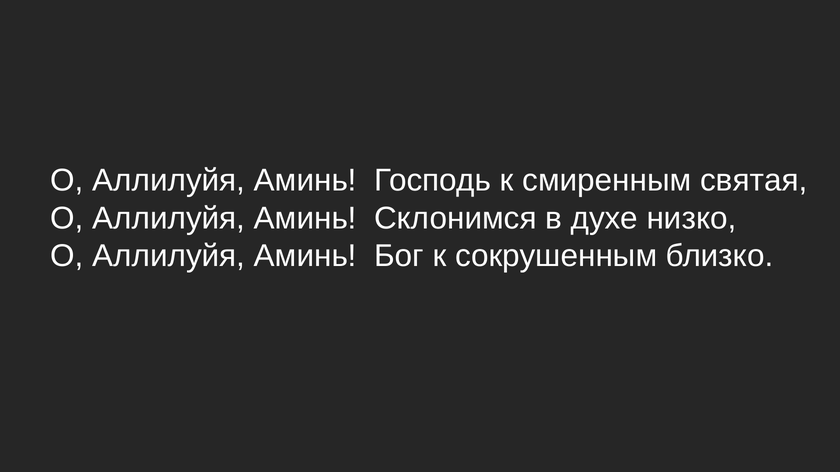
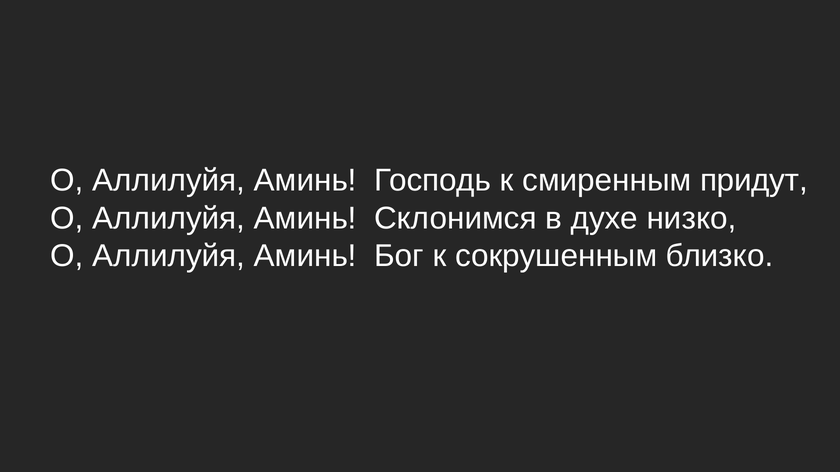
святая: святая -> придут
